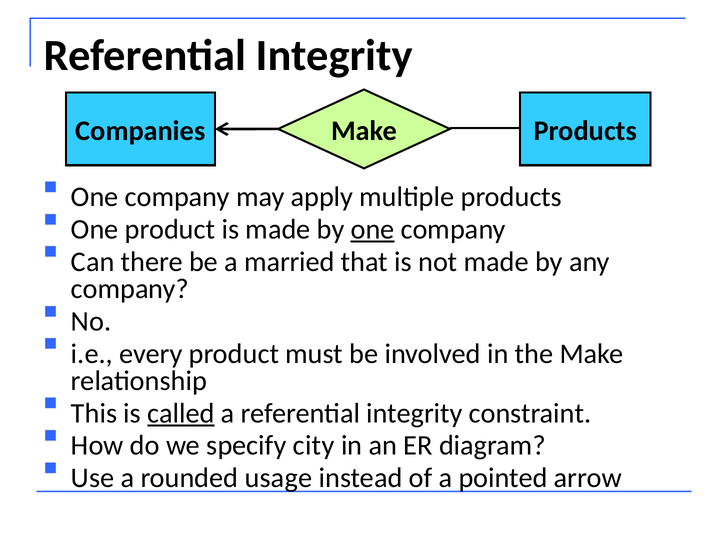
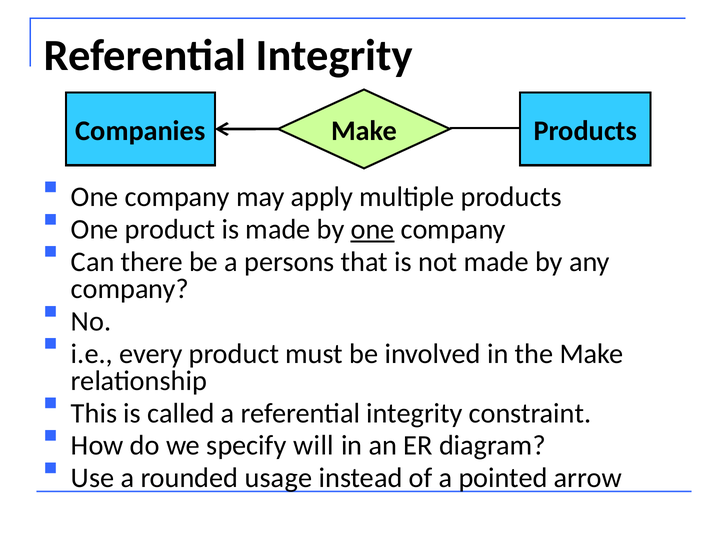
married: married -> persons
called underline: present -> none
city: city -> will
